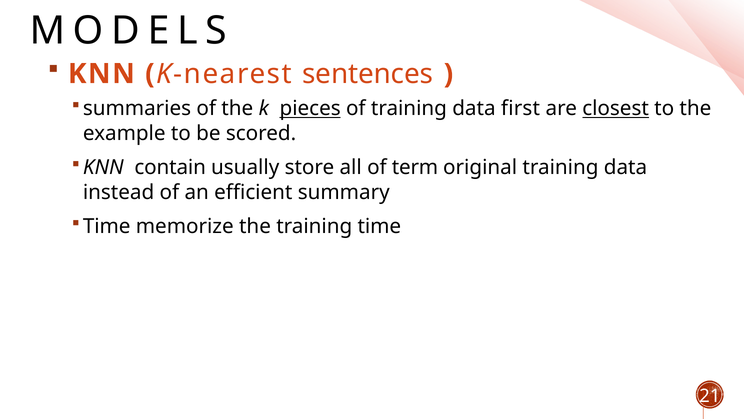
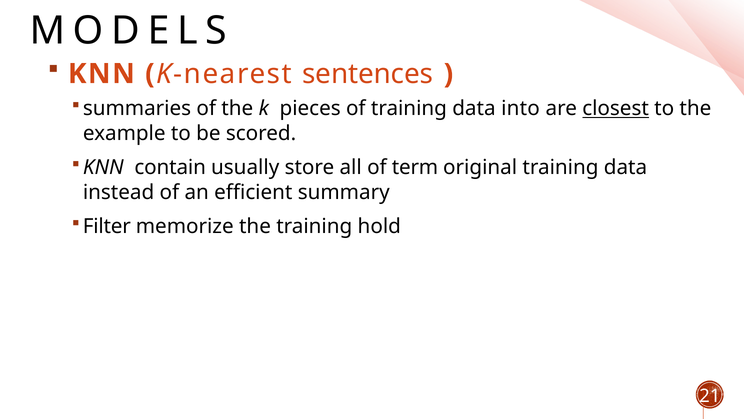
pieces underline: present -> none
first: first -> into
Time at (107, 226): Time -> Filter
training time: time -> hold
